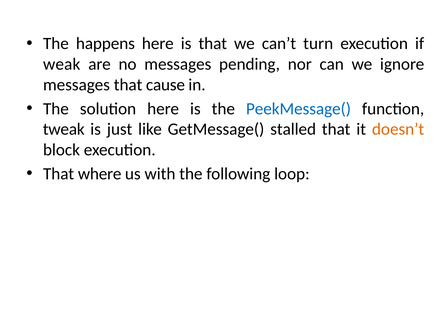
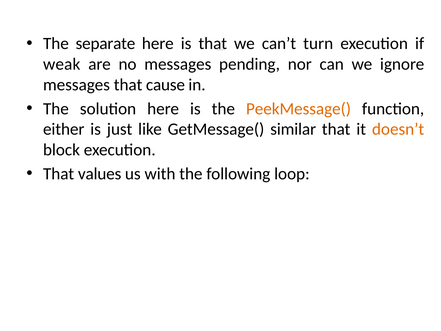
happens: happens -> separate
PeekMessage( colour: blue -> orange
tweak: tweak -> either
stalled: stalled -> similar
where: where -> values
